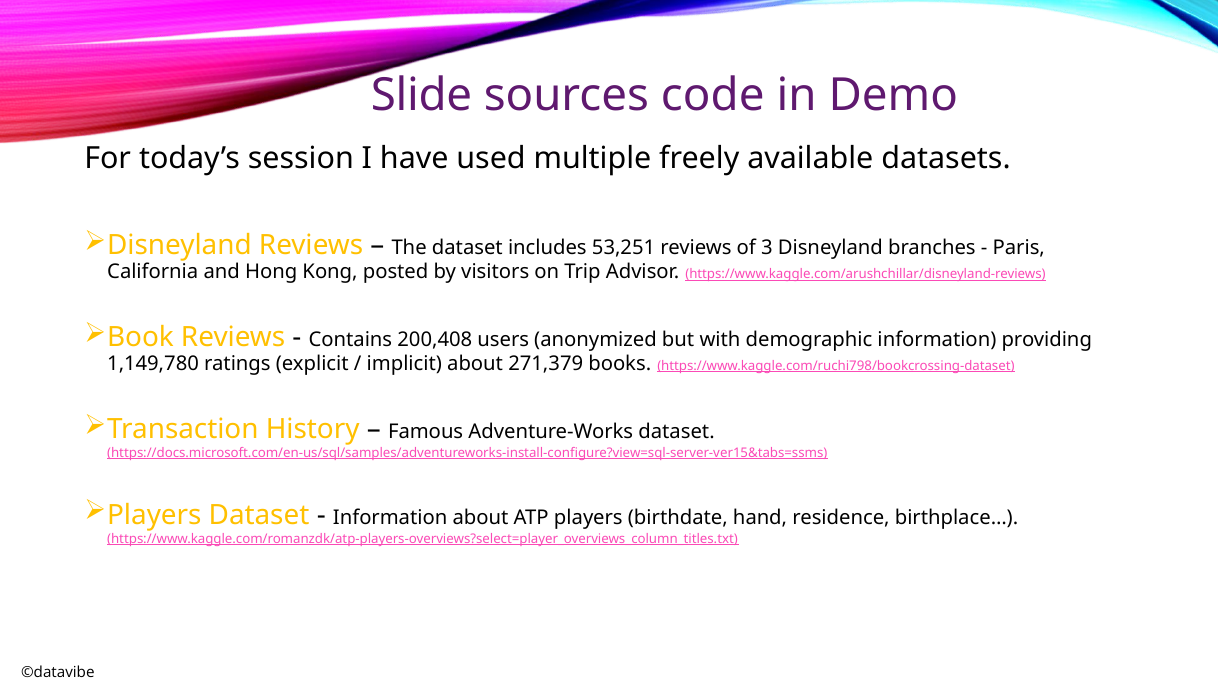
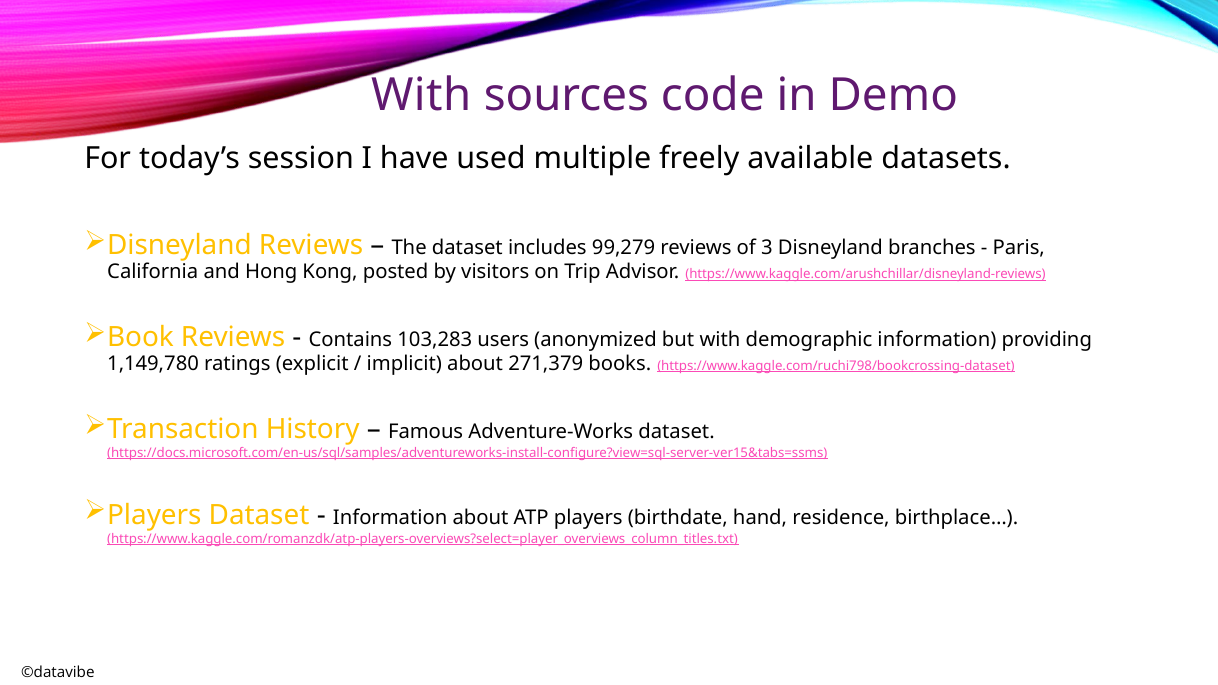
Slide at (422, 96): Slide -> With
53,251: 53,251 -> 99,279
200,408: 200,408 -> 103,283
